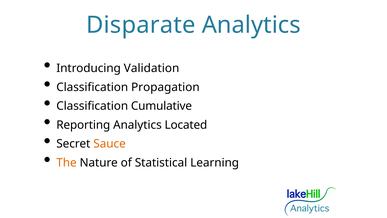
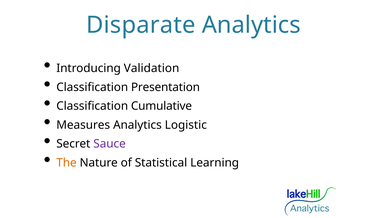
Propagation: Propagation -> Presentation
Reporting: Reporting -> Measures
Located: Located -> Logistic
Sauce colour: orange -> purple
